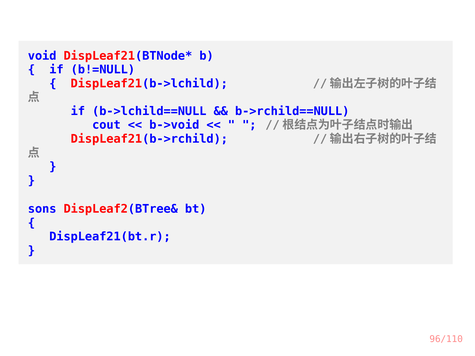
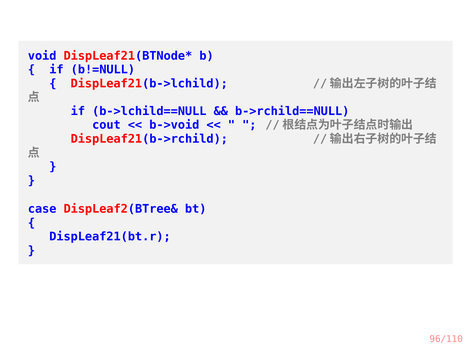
sons: sons -> case
